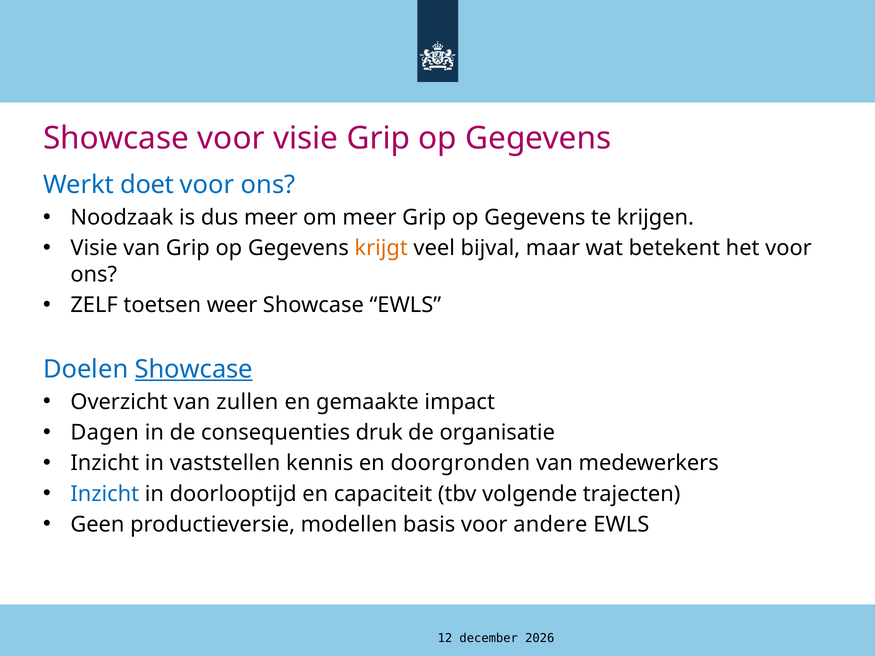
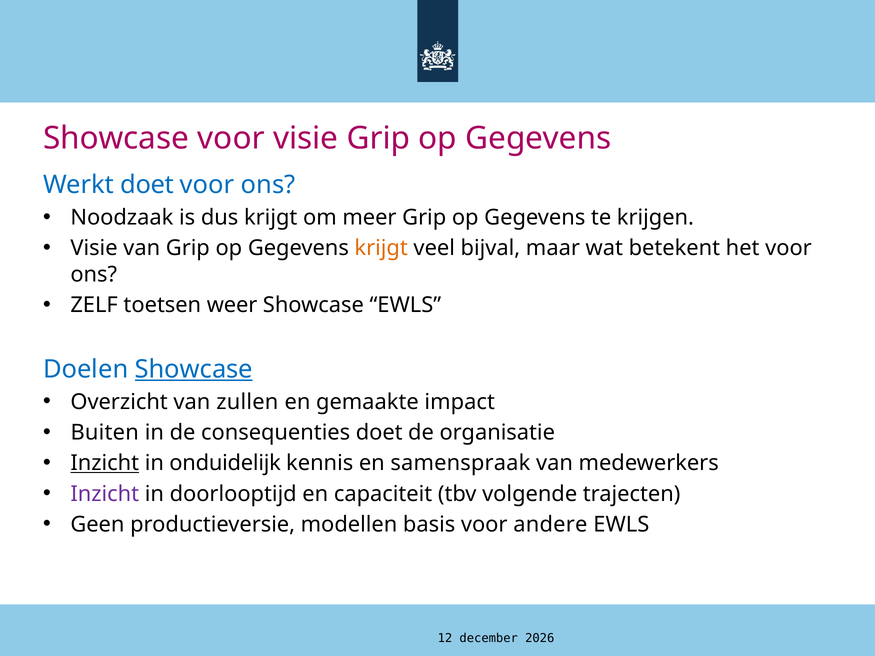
dus meer: meer -> krijgt
Dagen: Dagen -> Buiten
consequenties druk: druk -> doet
Inzicht at (105, 463) underline: none -> present
vaststellen: vaststellen -> onduidelijk
doorgronden: doorgronden -> samenspraak
Inzicht at (105, 494) colour: blue -> purple
